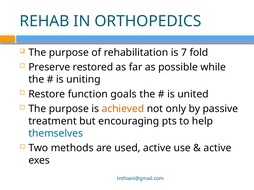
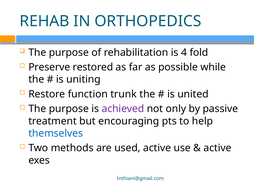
7: 7 -> 4
goals: goals -> trunk
achieved colour: orange -> purple
